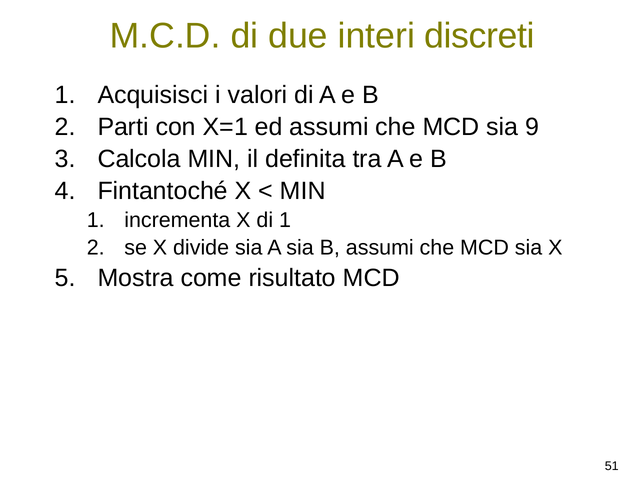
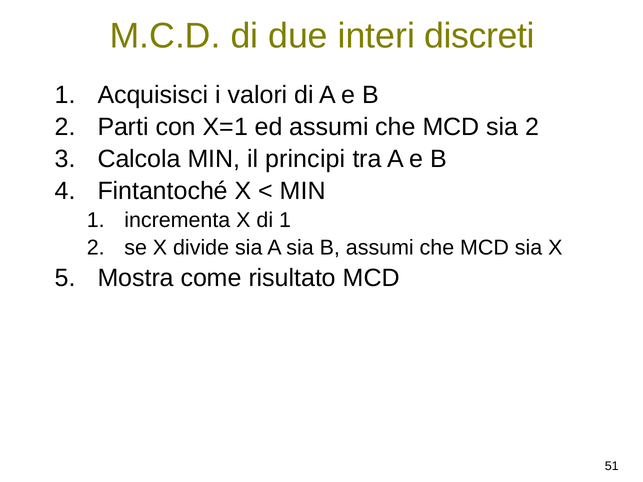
sia 9: 9 -> 2
definita: definita -> principi
